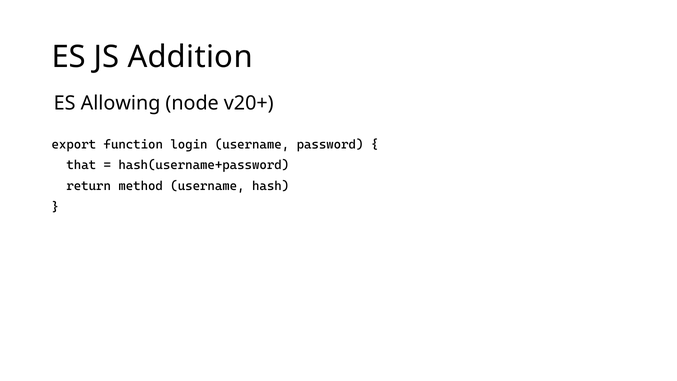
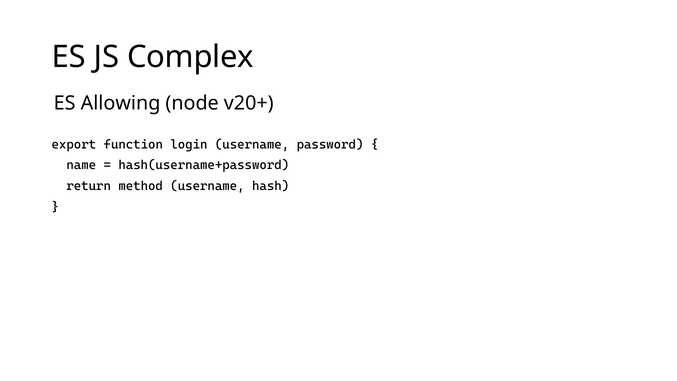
Addition: Addition -> Complex
that: that -> name
